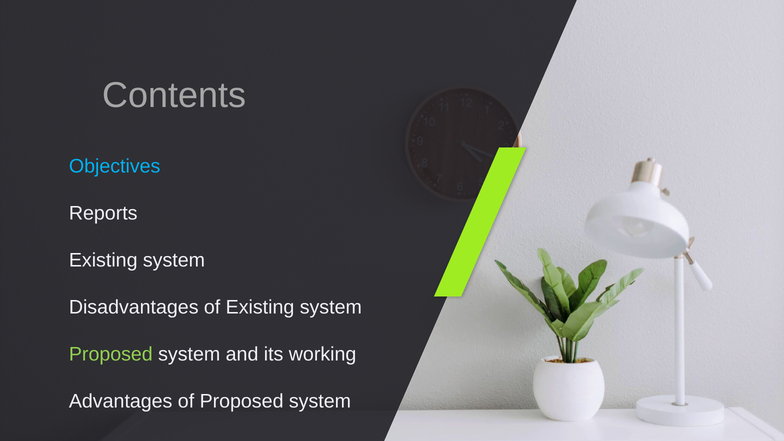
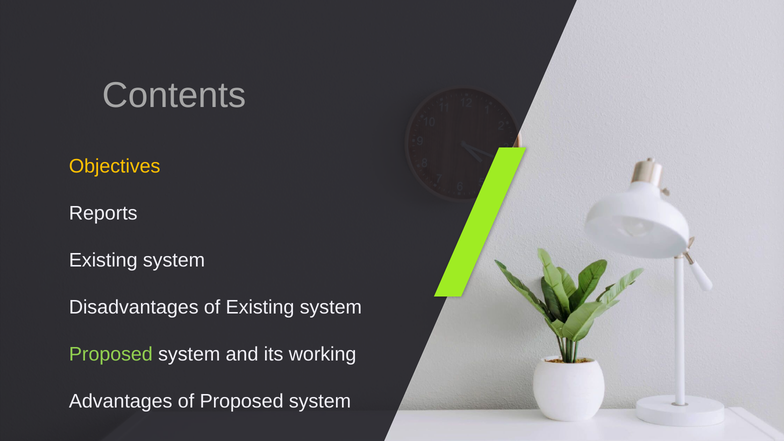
Objectives colour: light blue -> yellow
